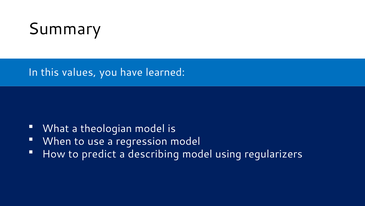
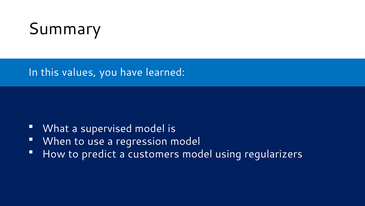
theologian: theologian -> supervised
describing: describing -> customers
